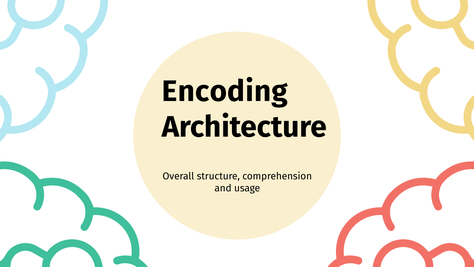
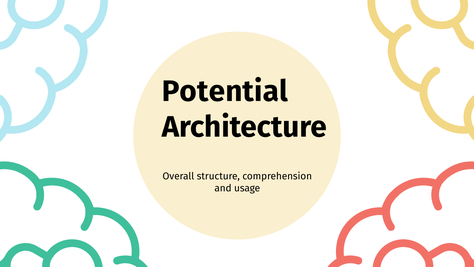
Encoding: Encoding -> Potential
